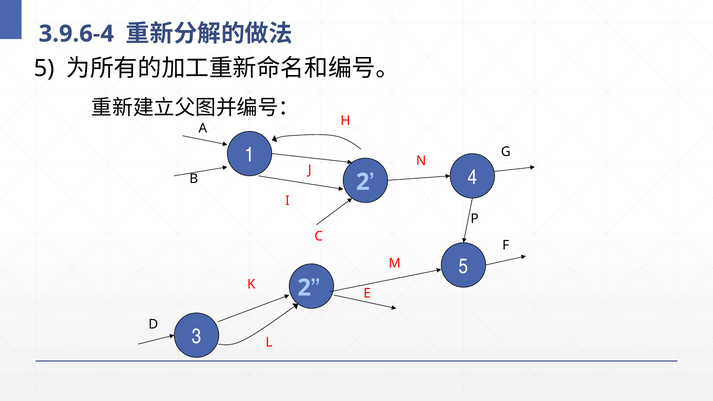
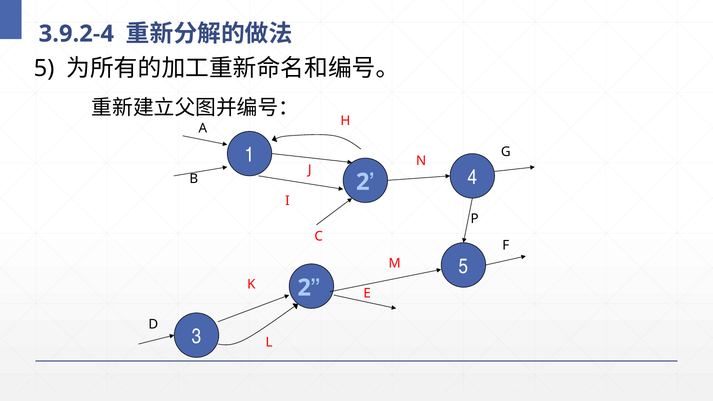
3.9.6-4: 3.9.6-4 -> 3.9.2-4
